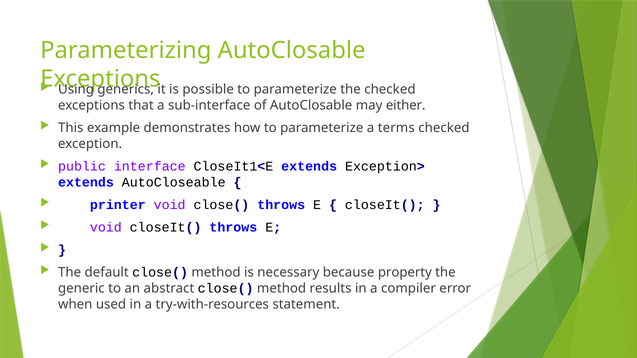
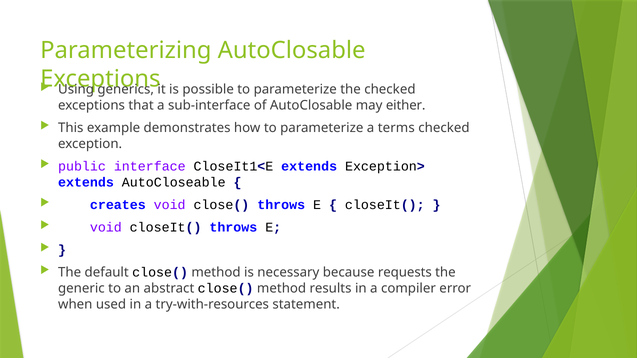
printer: printer -> creates
property: property -> requests
